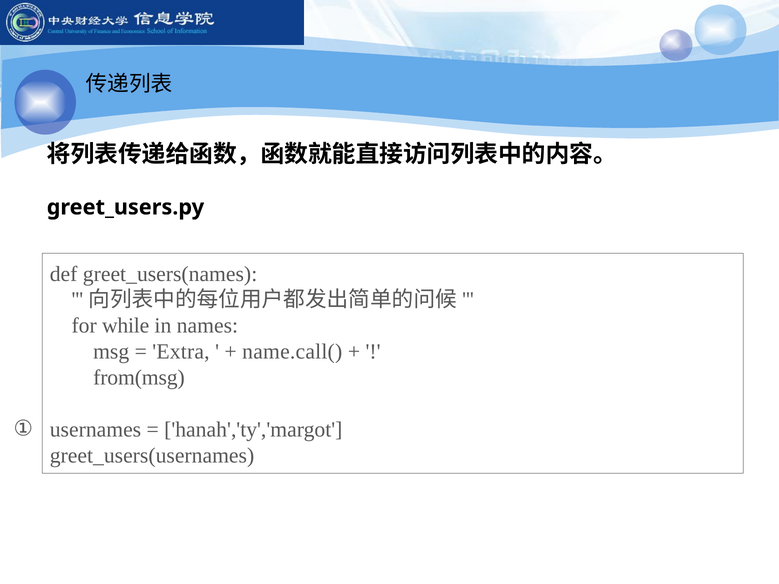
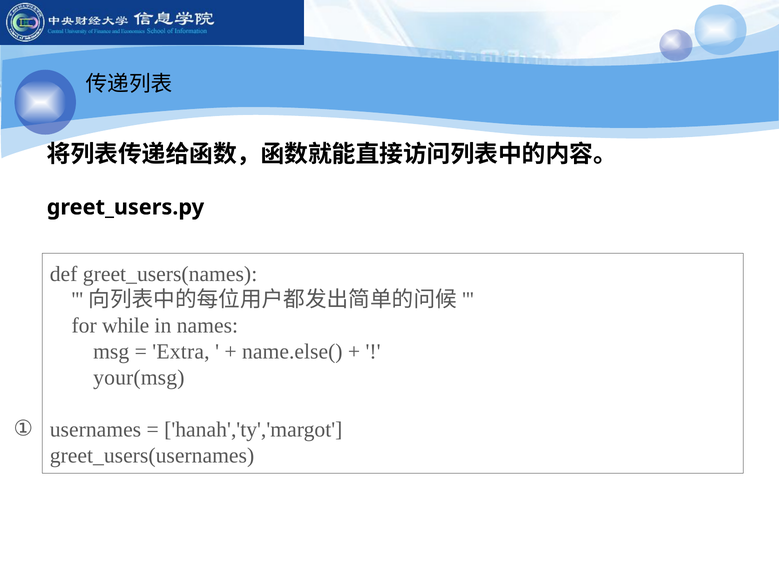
name.call(: name.call( -> name.else(
from(msg: from(msg -> your(msg
